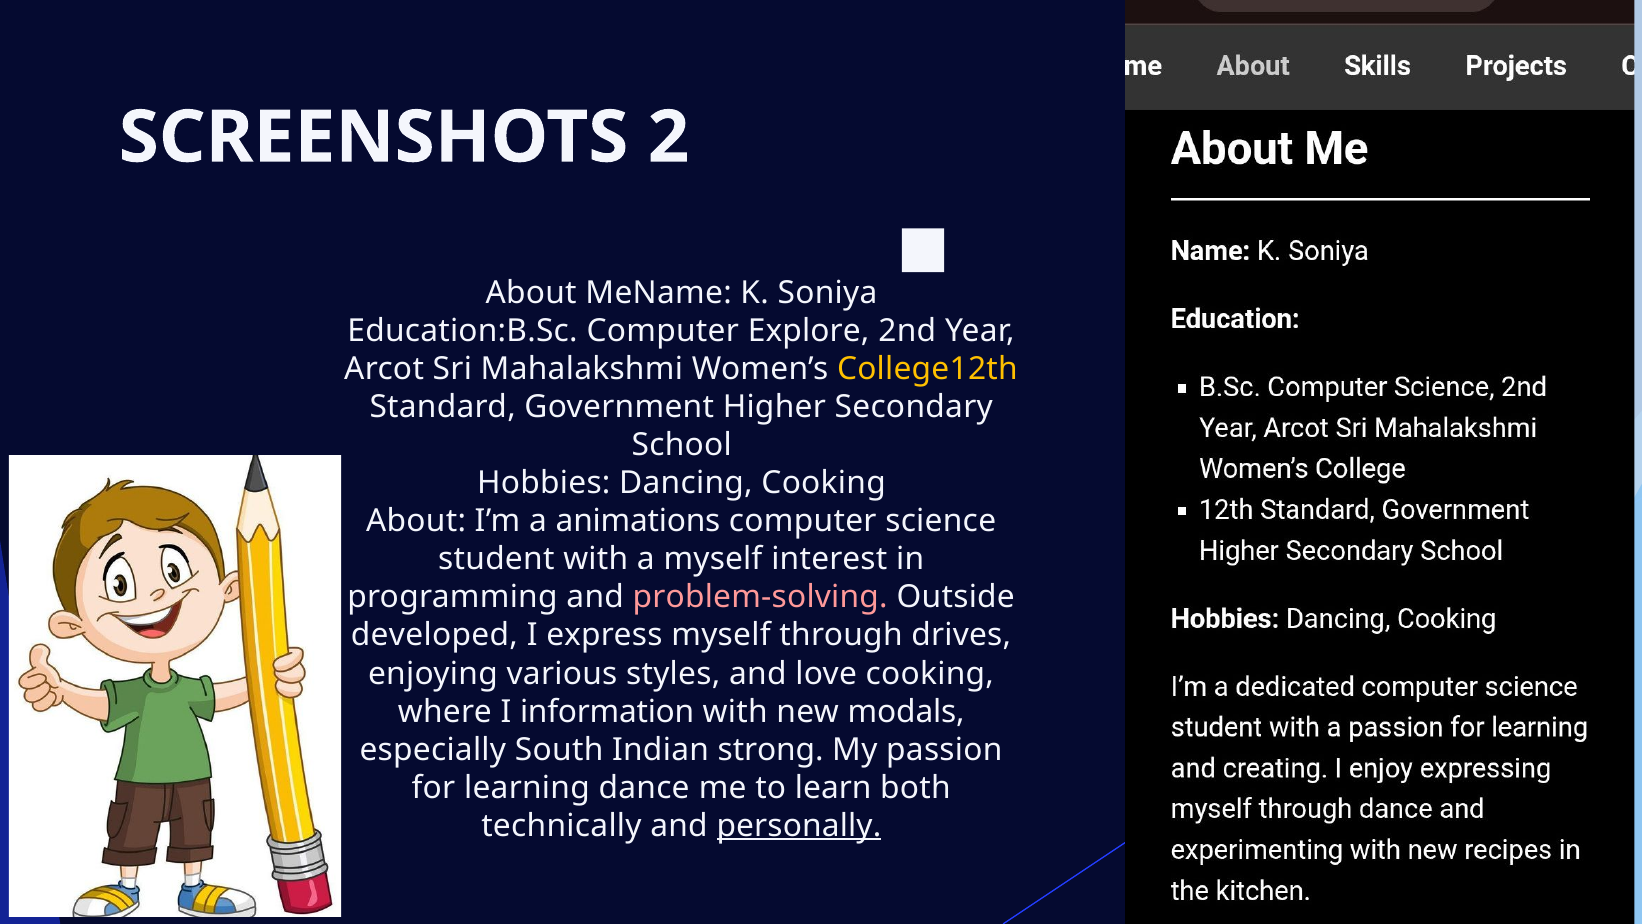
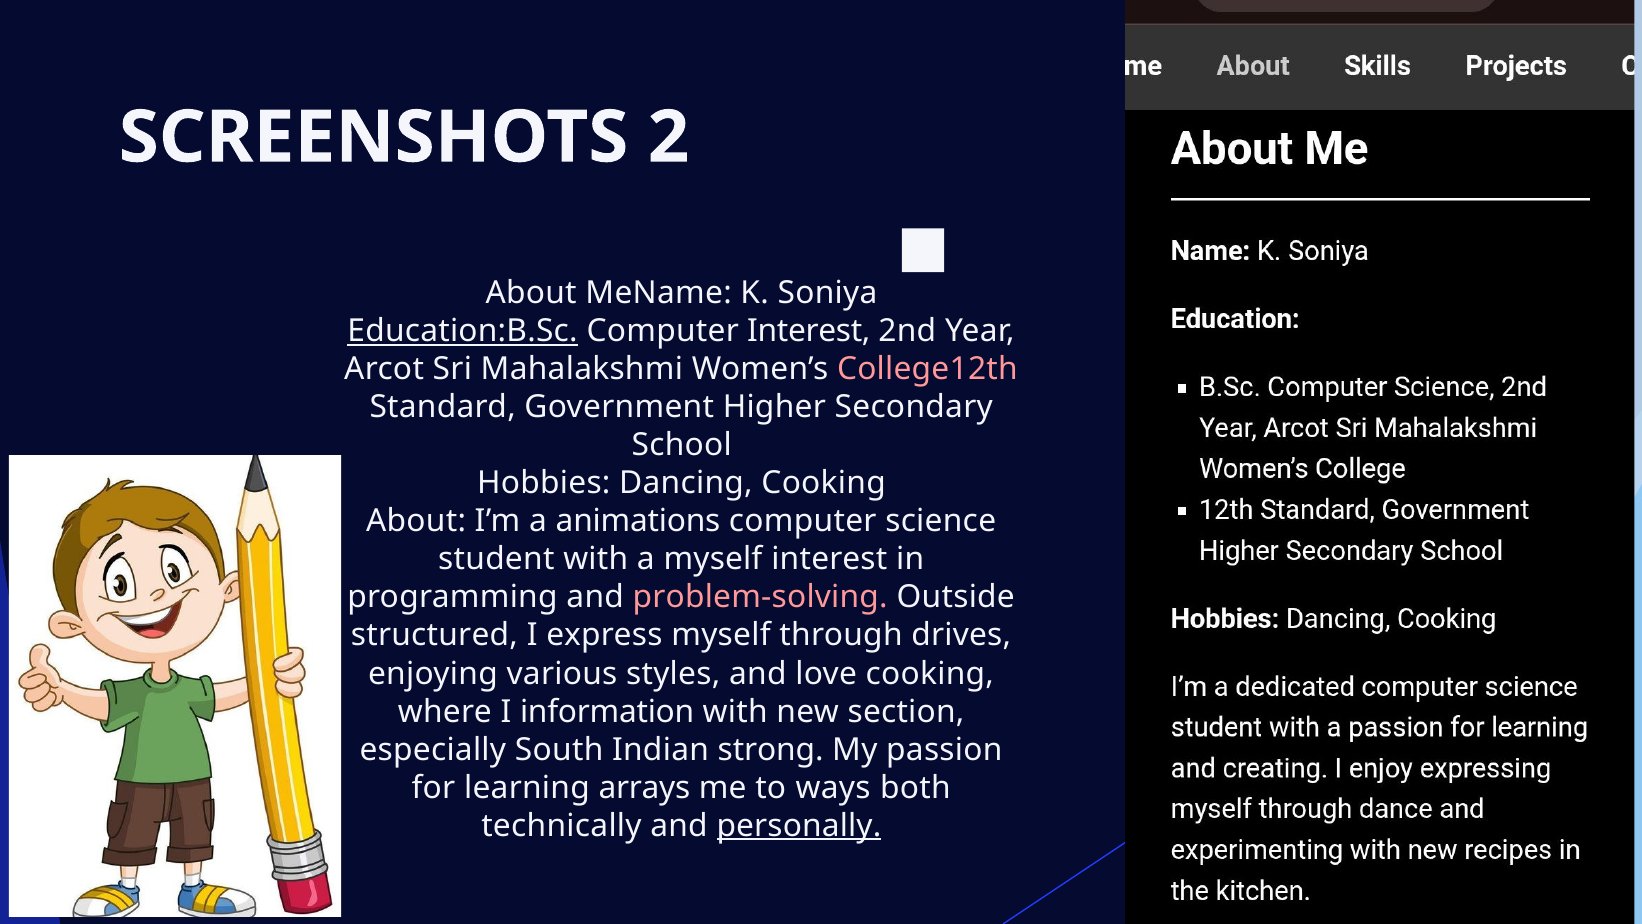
Education:B.Sc underline: none -> present
Computer Explore: Explore -> Interest
College12th colour: yellow -> pink
developed: developed -> structured
modals: modals -> section
dance: dance -> arrays
learn: learn -> ways
